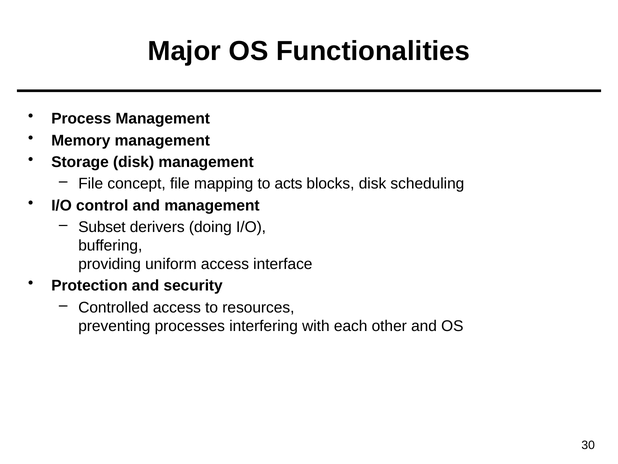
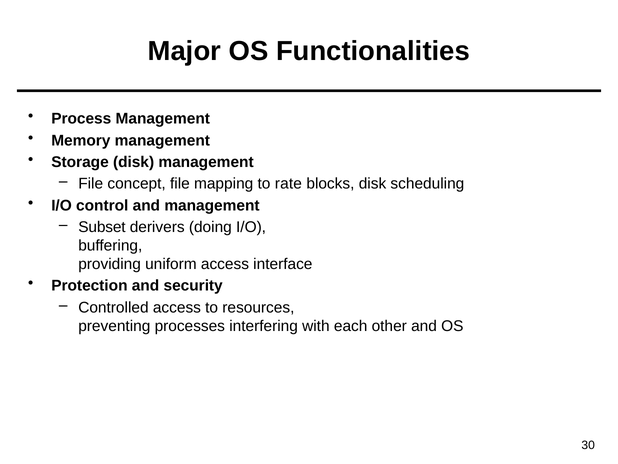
acts: acts -> rate
